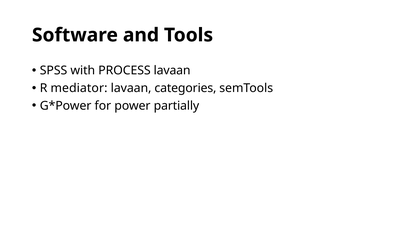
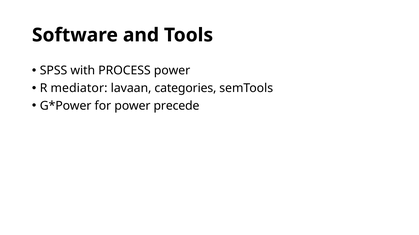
PROCESS lavaan: lavaan -> power
partially: partially -> precede
